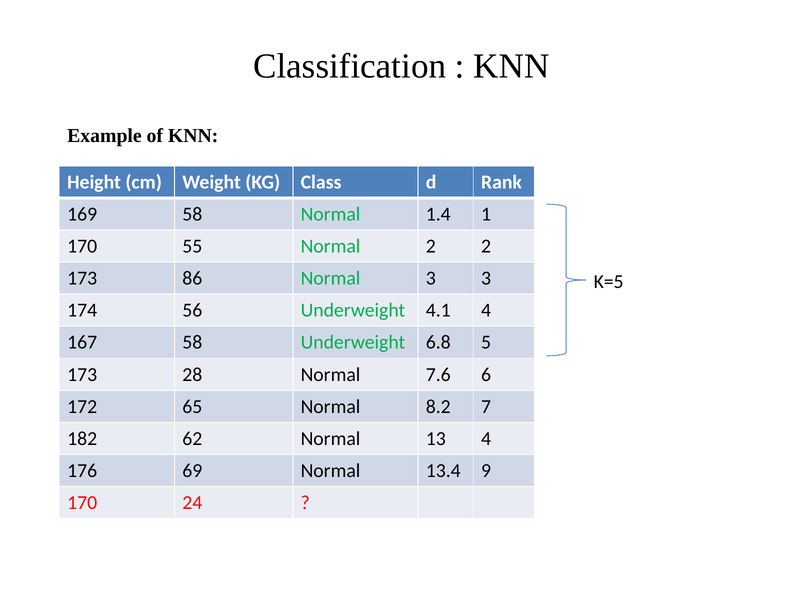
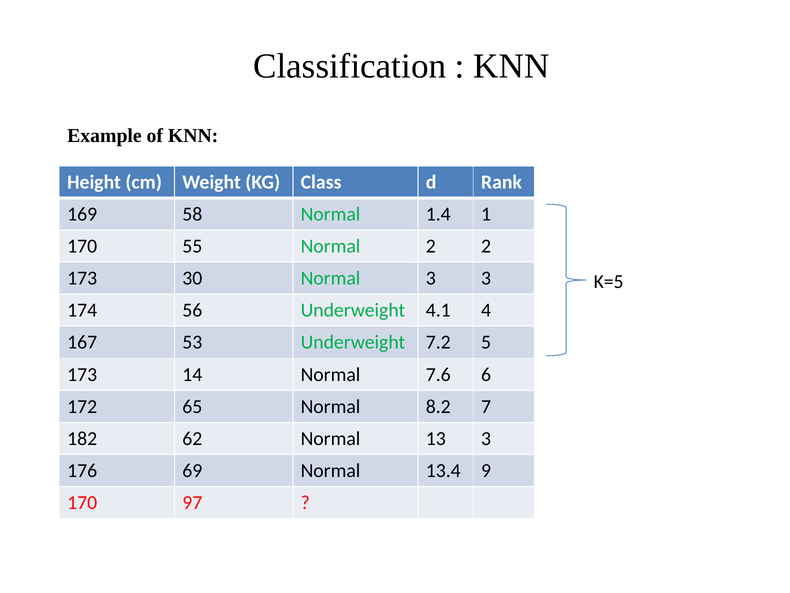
86: 86 -> 30
167 58: 58 -> 53
6.8: 6.8 -> 7.2
28: 28 -> 14
13 4: 4 -> 3
24: 24 -> 97
